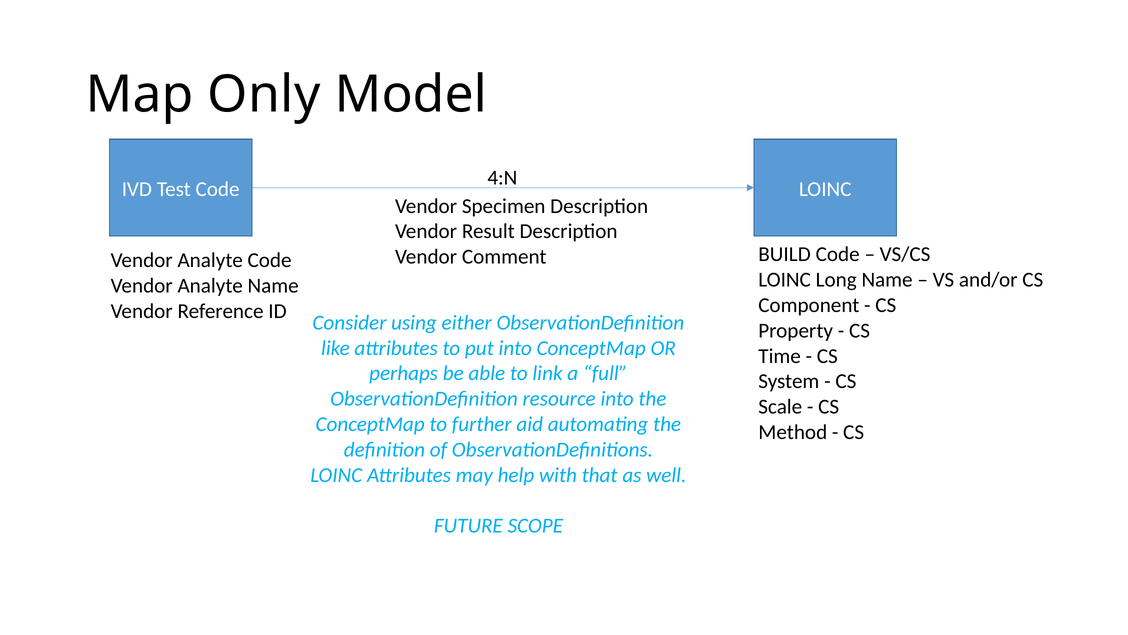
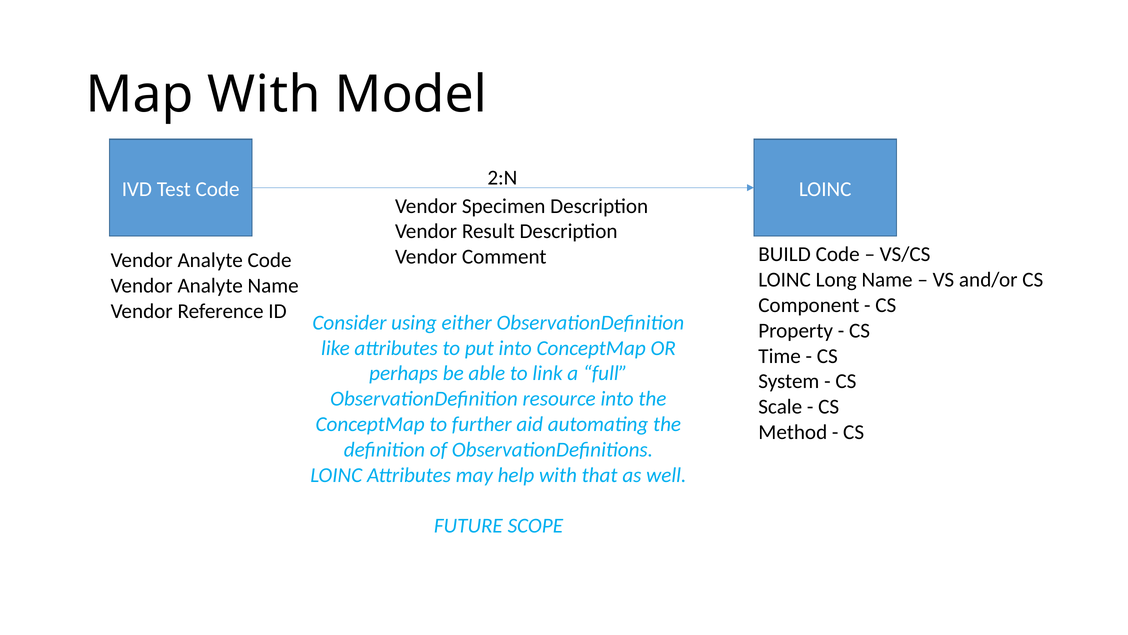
Map Only: Only -> With
4:N: 4:N -> 2:N
